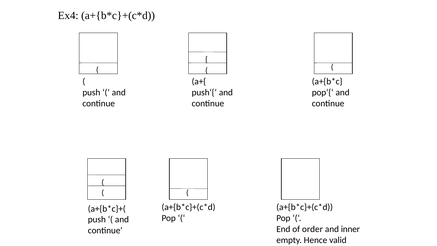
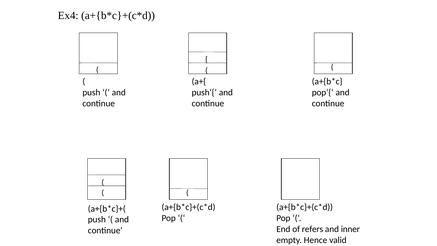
order: order -> refers
